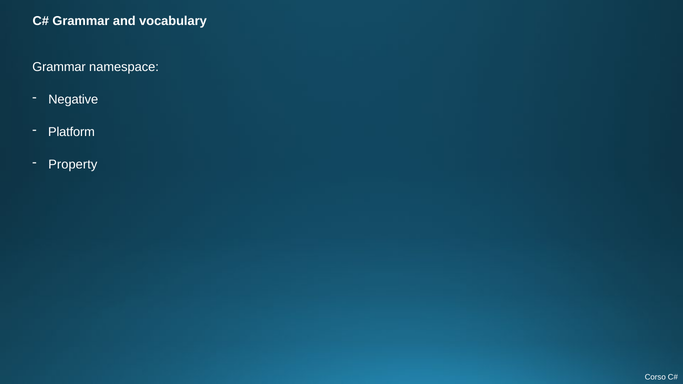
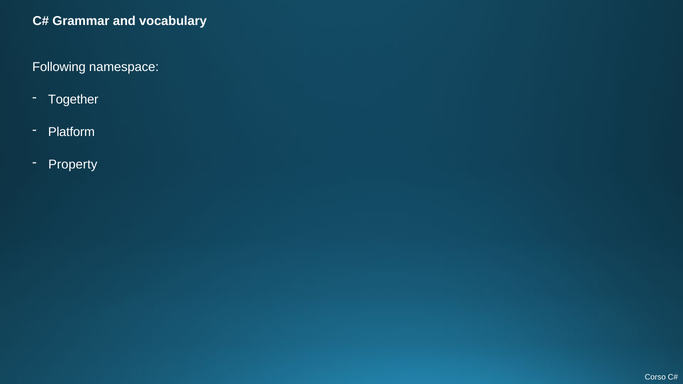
Grammar at (59, 67): Grammar -> Following
Negative: Negative -> Together
